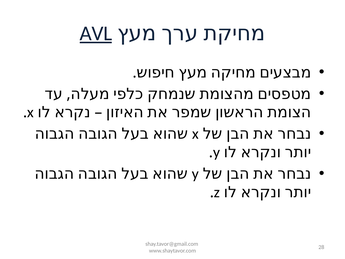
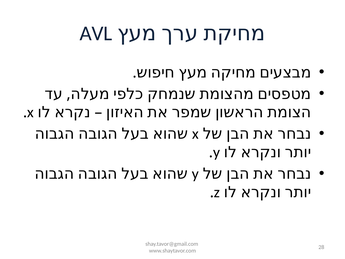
AVL underline: present -> none
